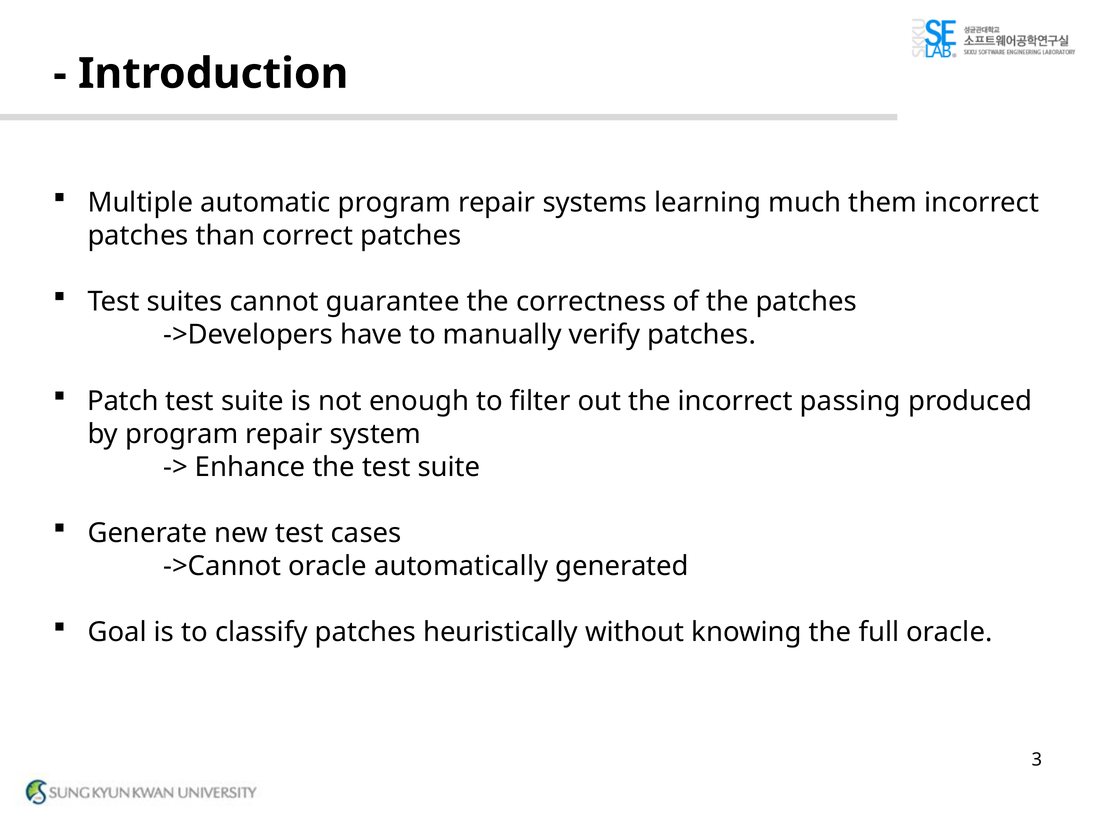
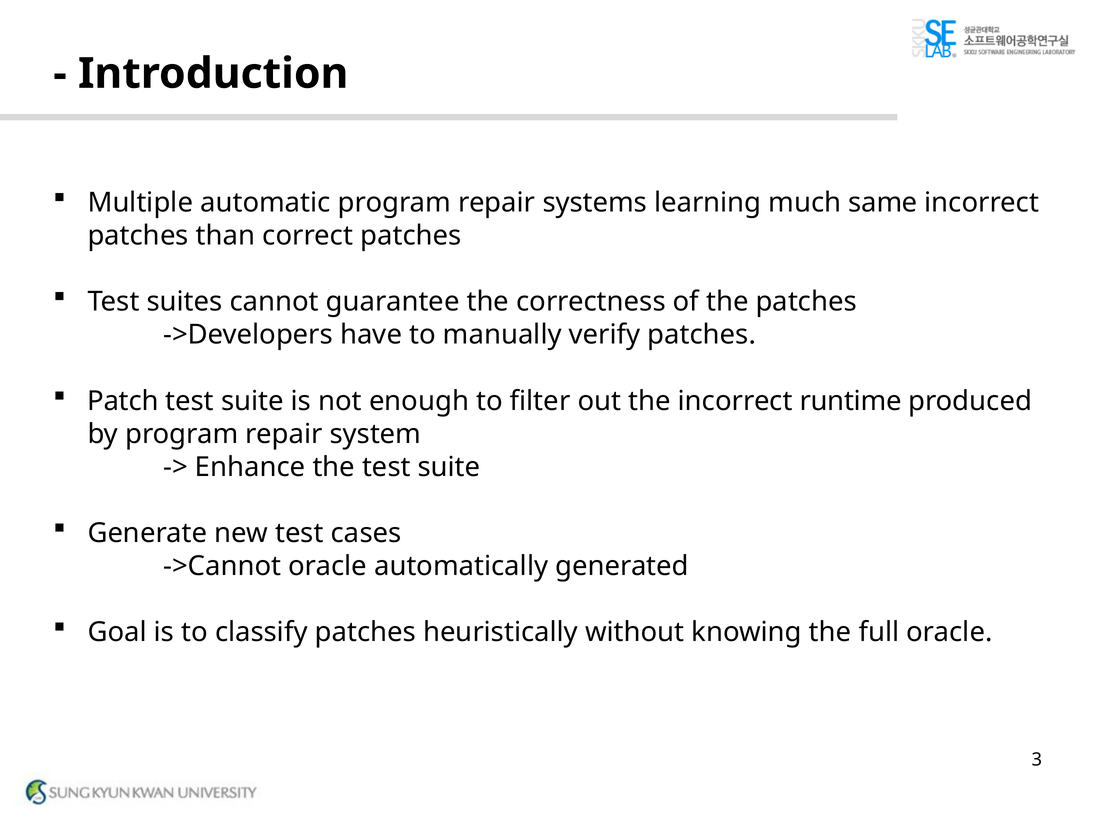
them: them -> same
passing: passing -> runtime
